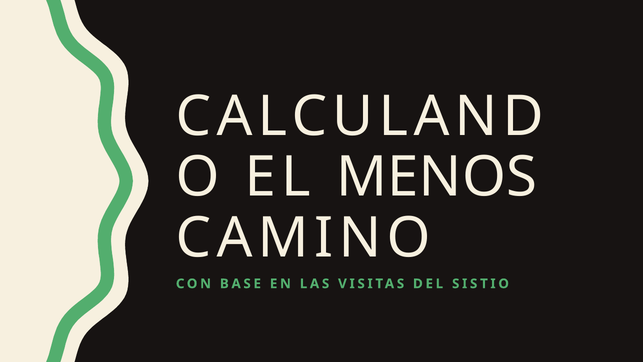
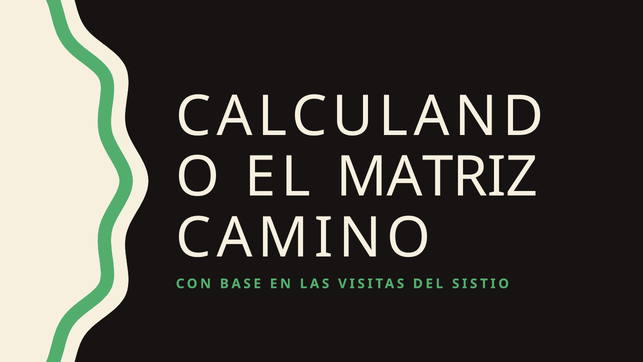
MENOS: MENOS -> MATRIZ
